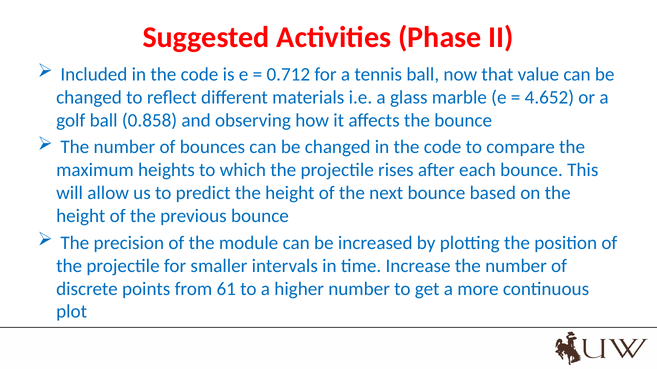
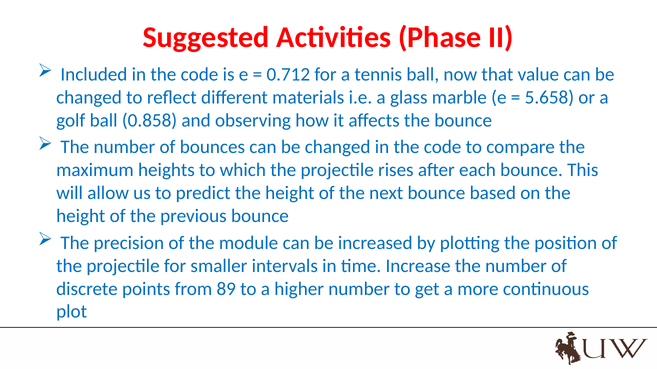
4.652: 4.652 -> 5.658
61: 61 -> 89
